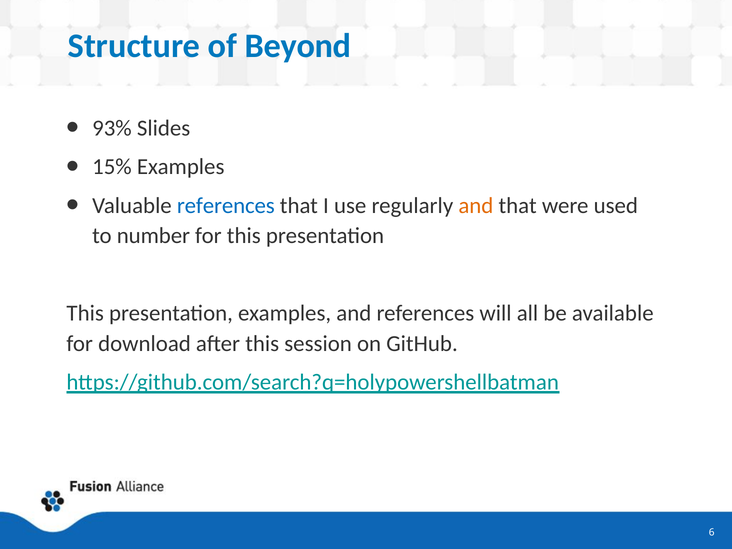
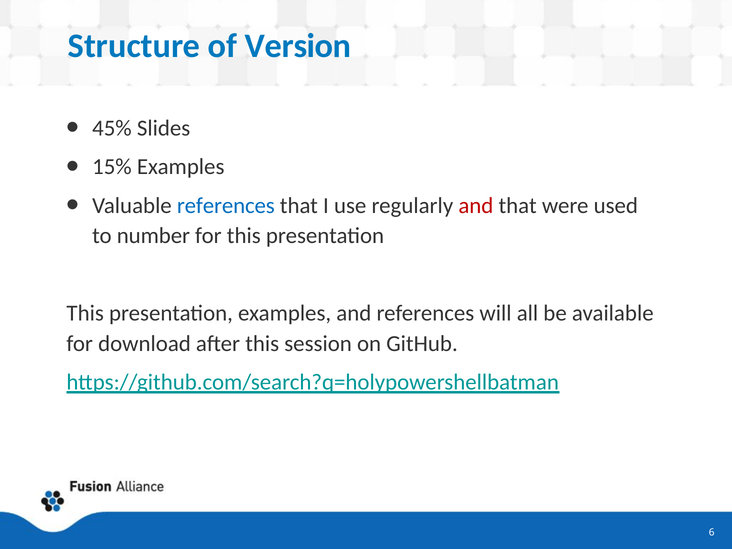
Beyond: Beyond -> Version
93%: 93% -> 45%
and at (476, 206) colour: orange -> red
